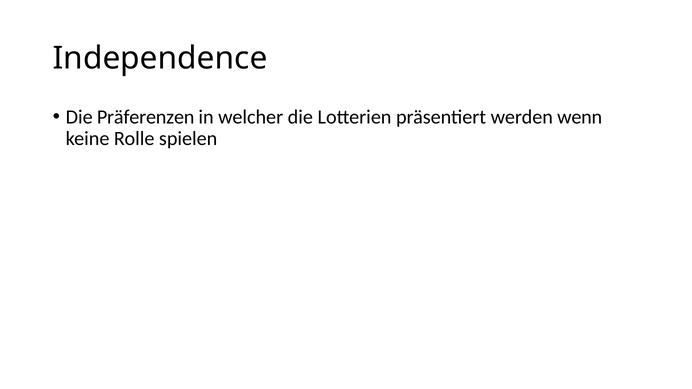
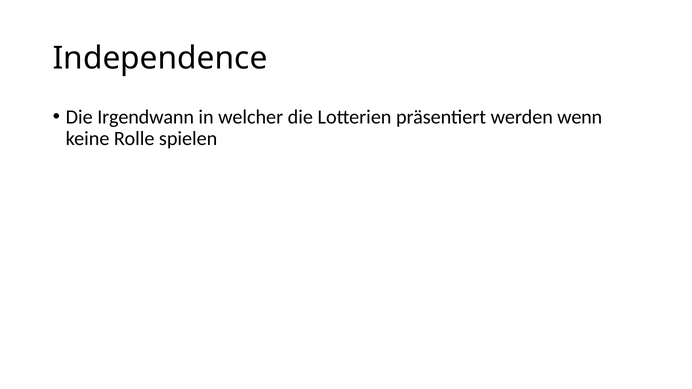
Präferenzen: Präferenzen -> Irgendwann
